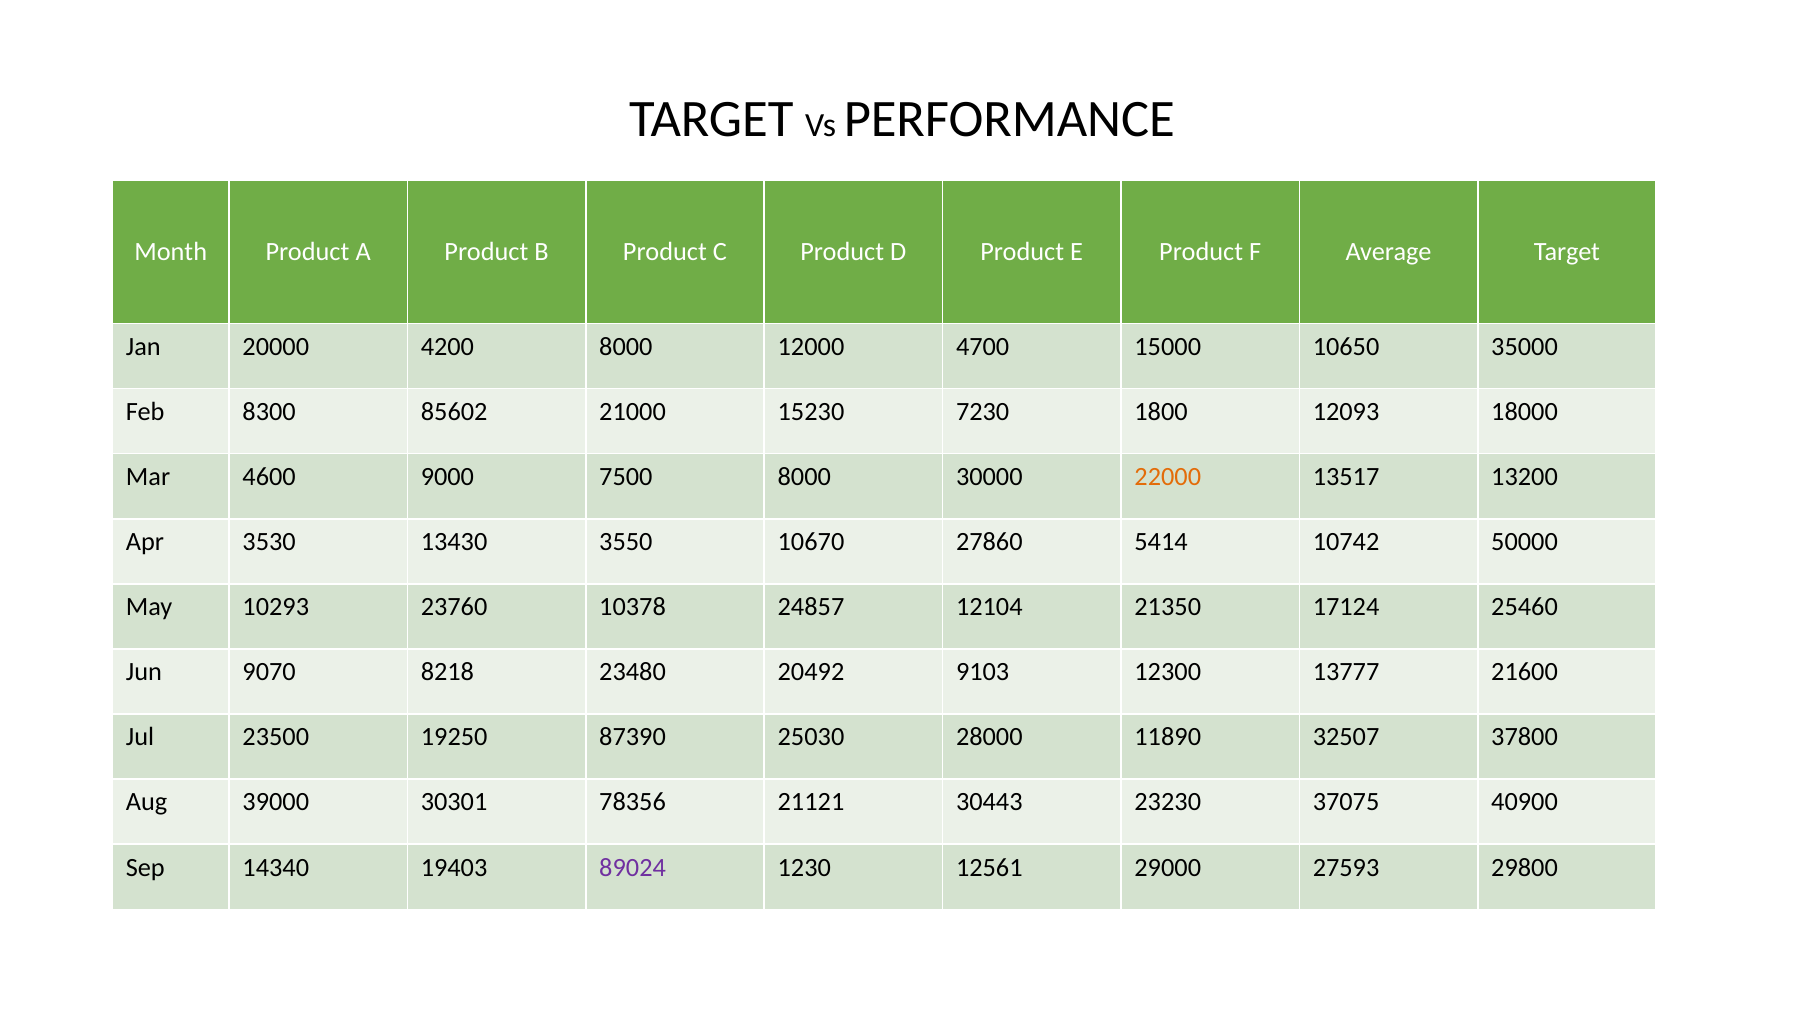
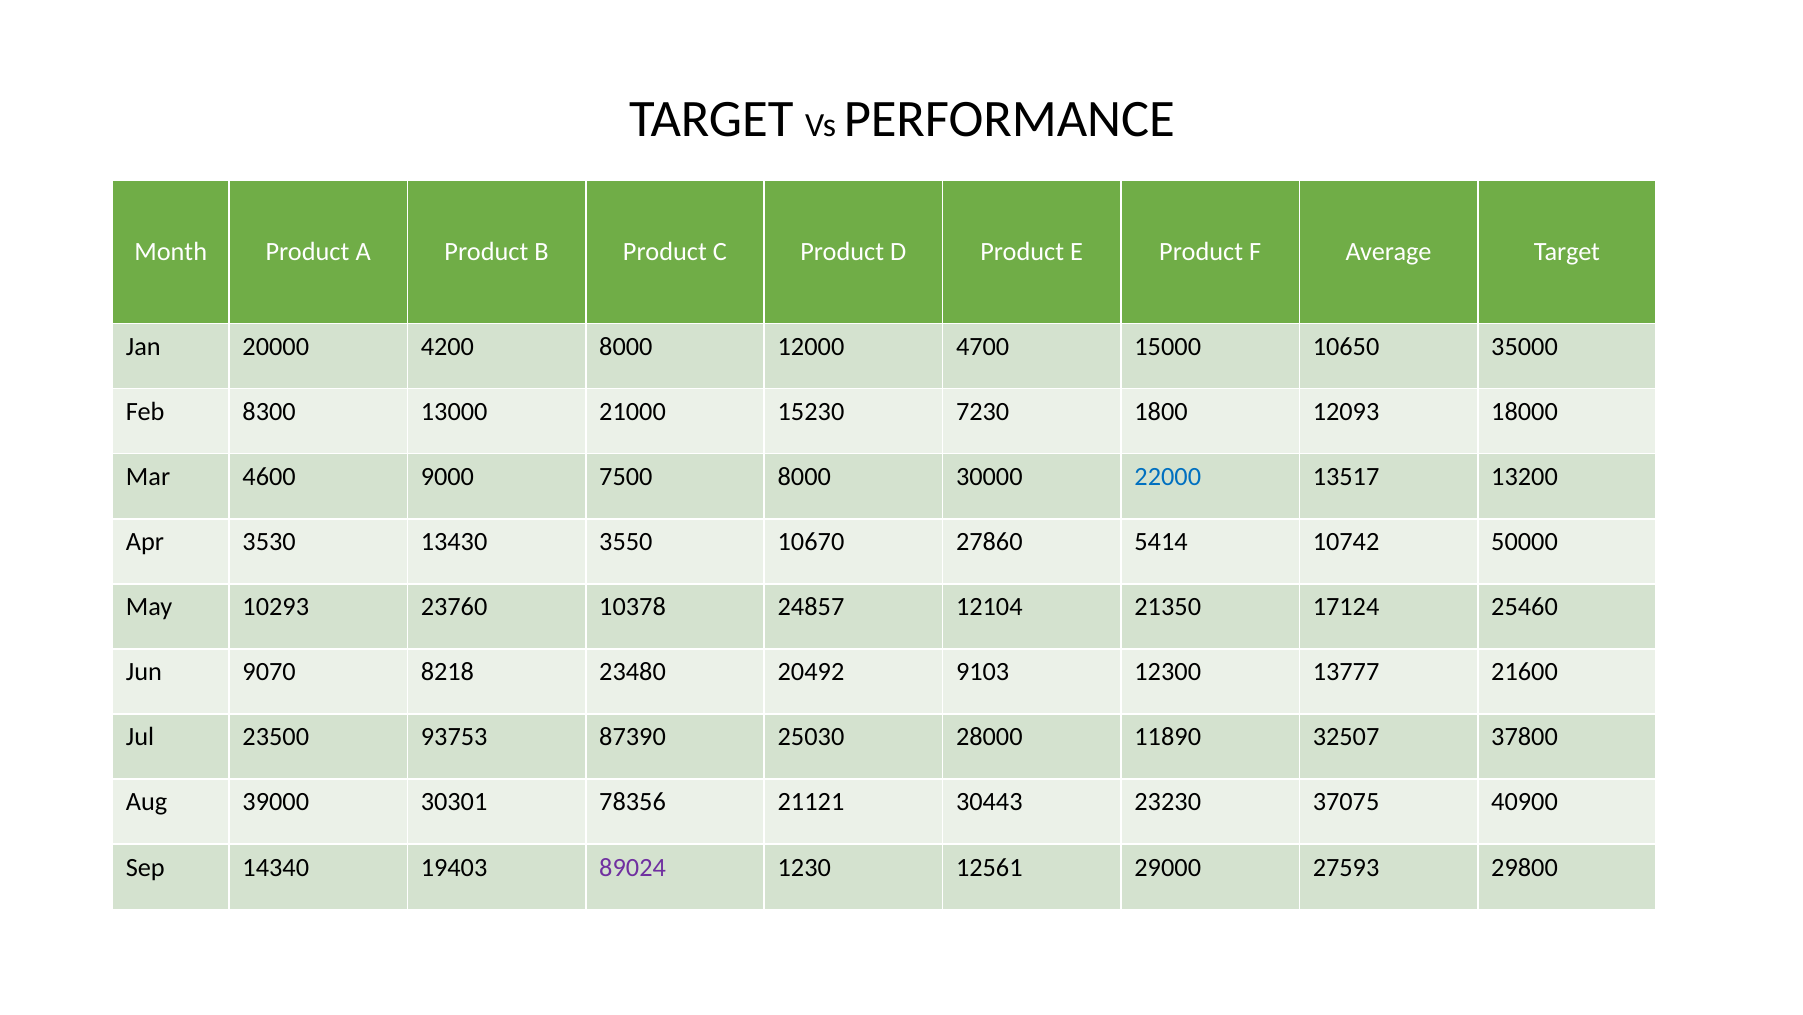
85602: 85602 -> 13000
22000 colour: orange -> blue
19250: 19250 -> 93753
